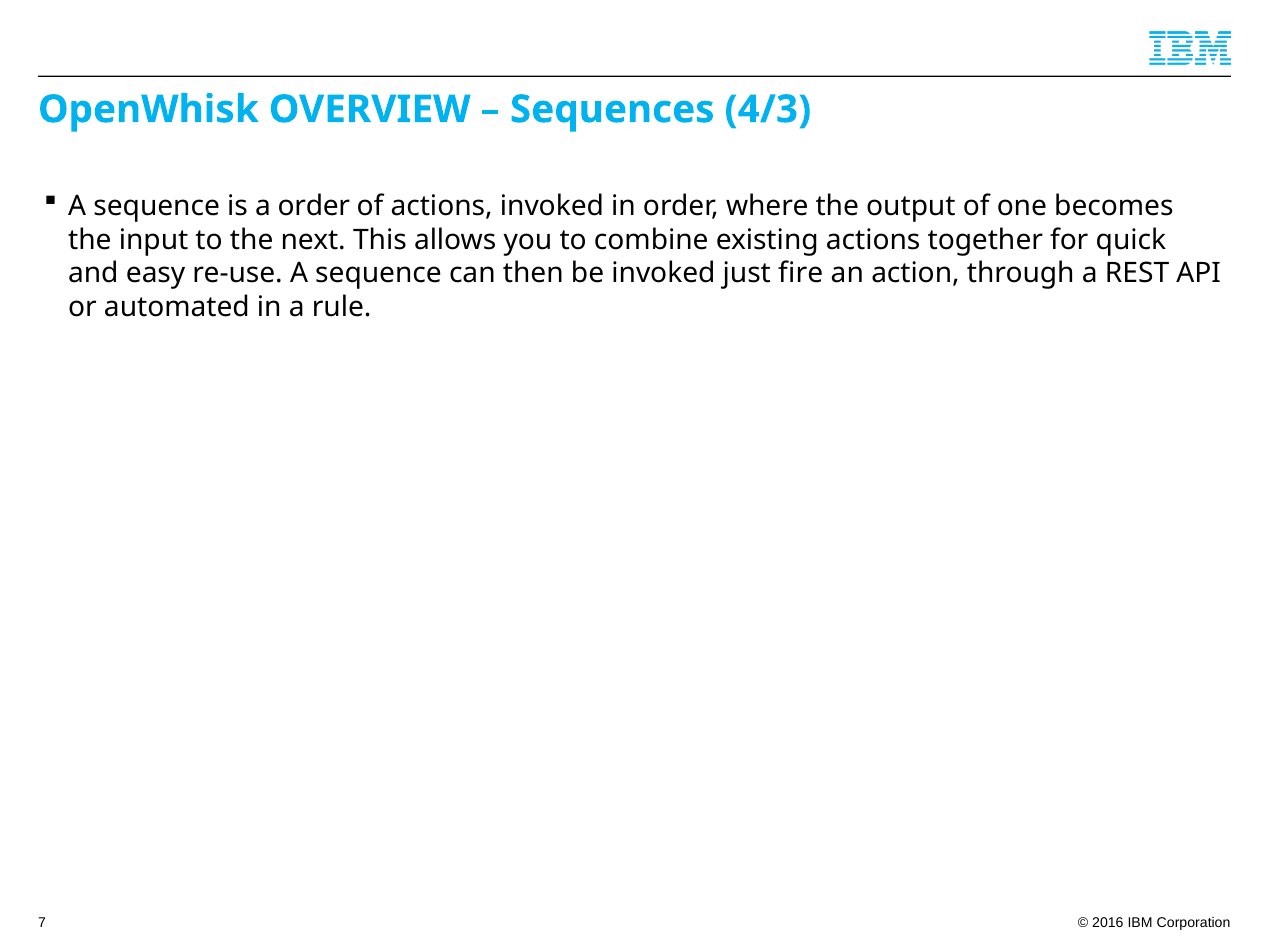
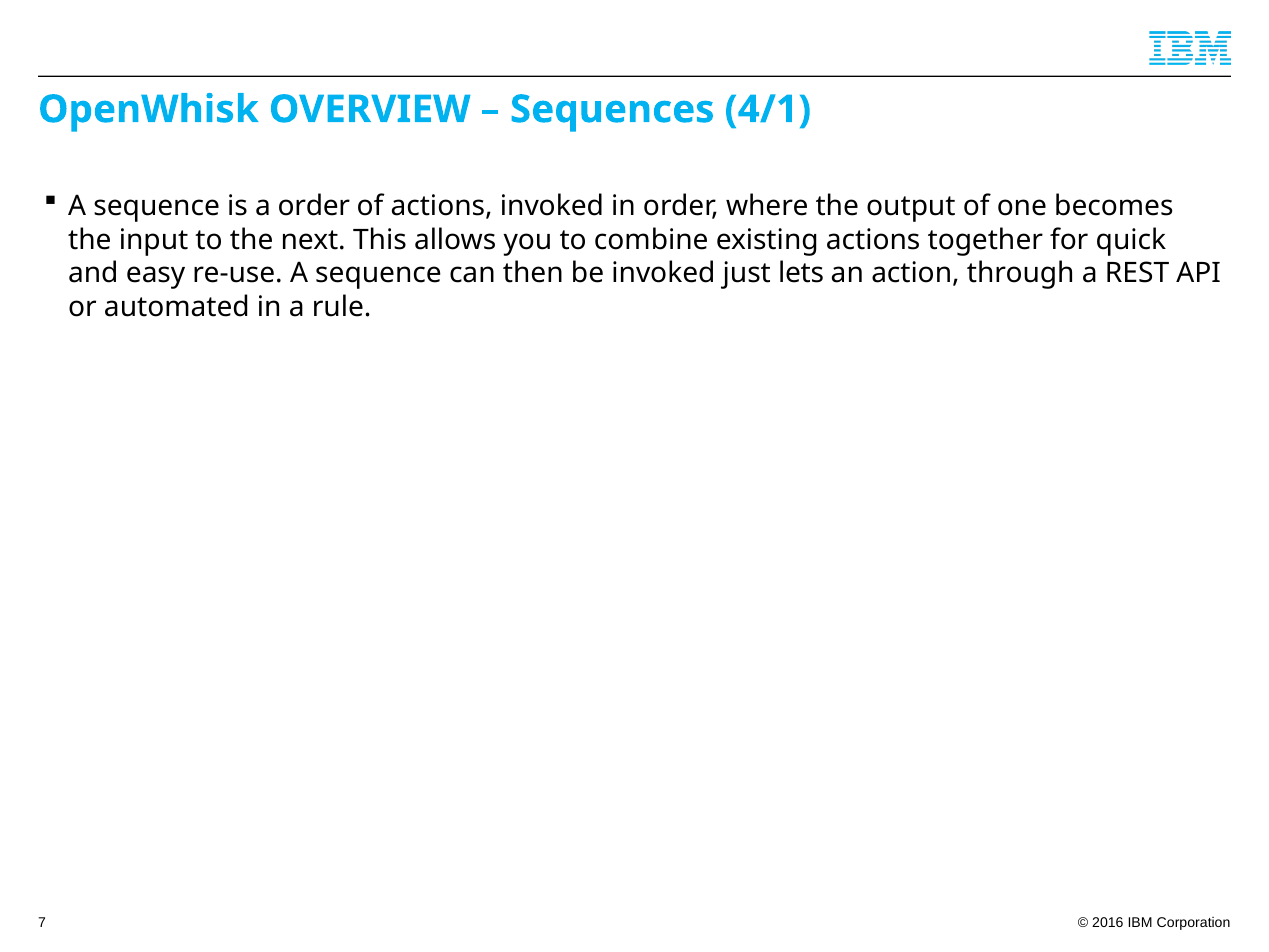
4/3: 4/3 -> 4/1
fire: fire -> lets
